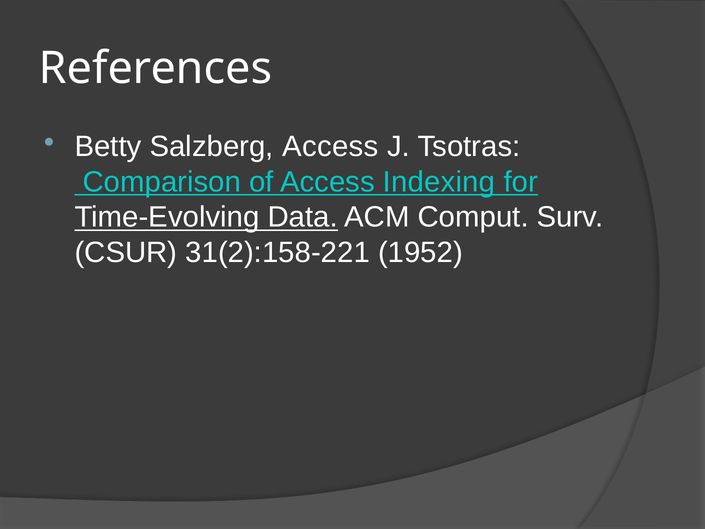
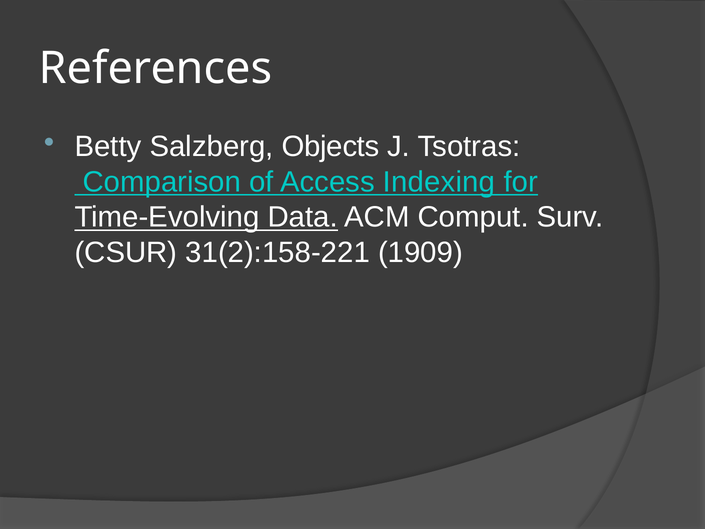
Salzberg Access: Access -> Objects
1952: 1952 -> 1909
